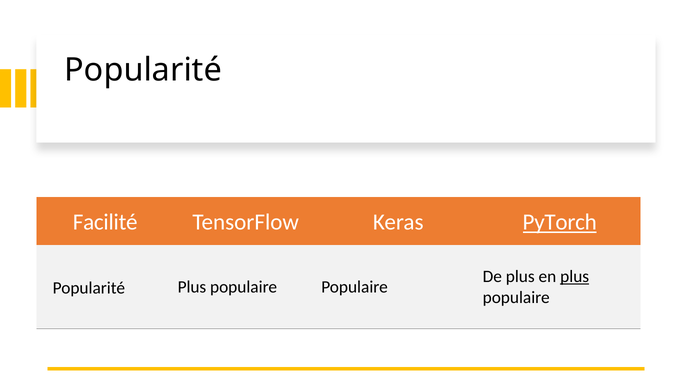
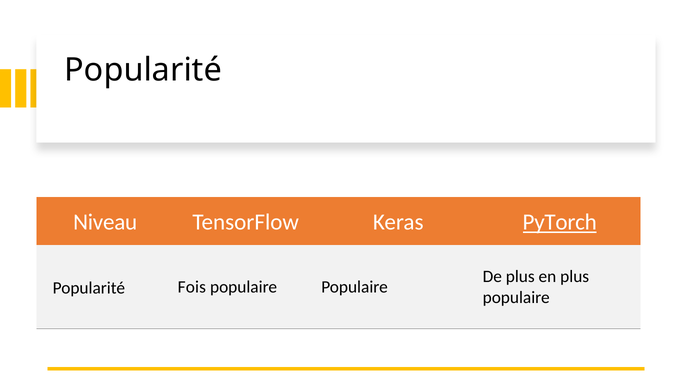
Facilité: Facilité -> Niveau
plus at (575, 276) underline: present -> none
Popularité Plus: Plus -> Fois
